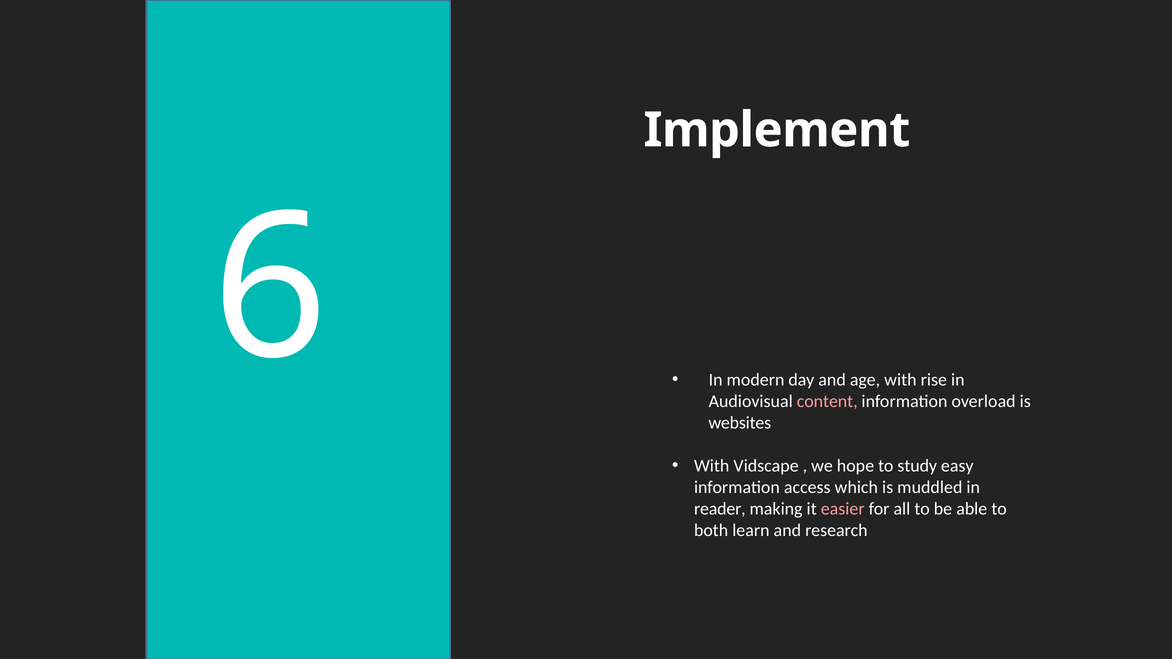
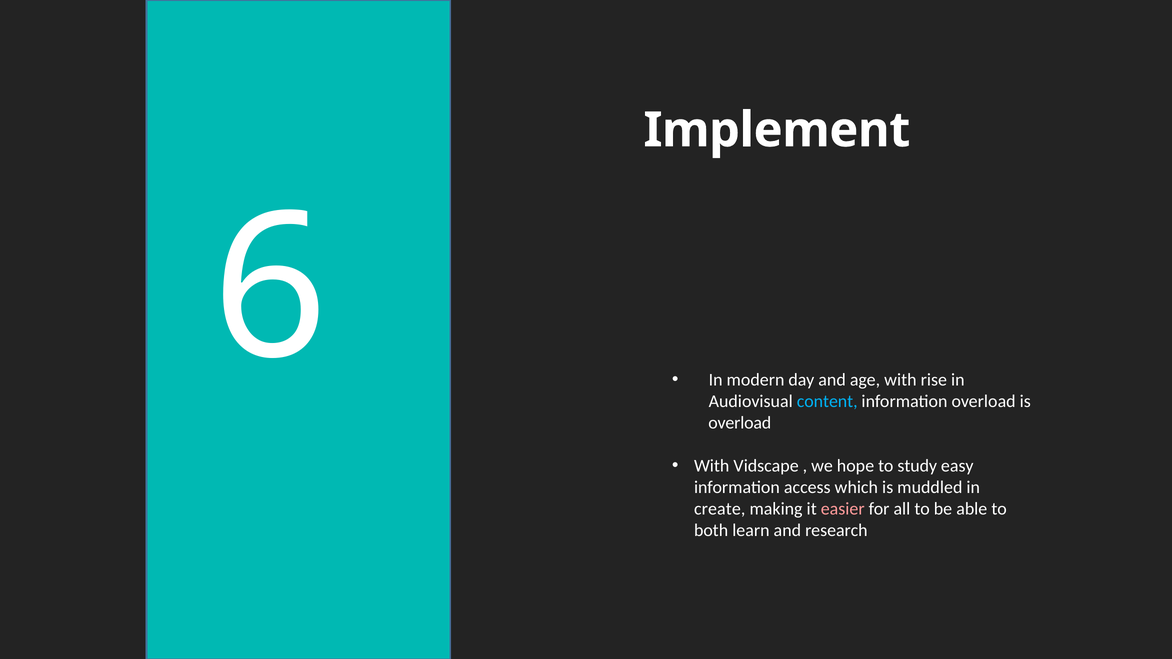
content colour: pink -> light blue
websites at (740, 423): websites -> overload
reader: reader -> create
